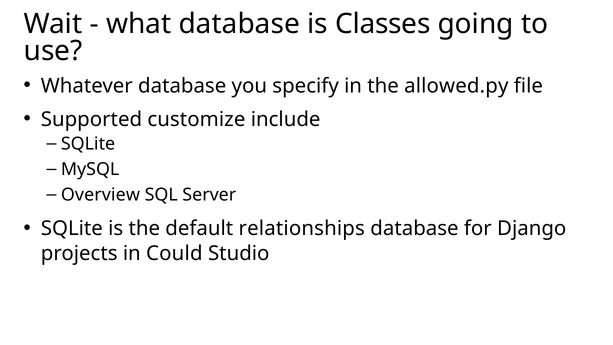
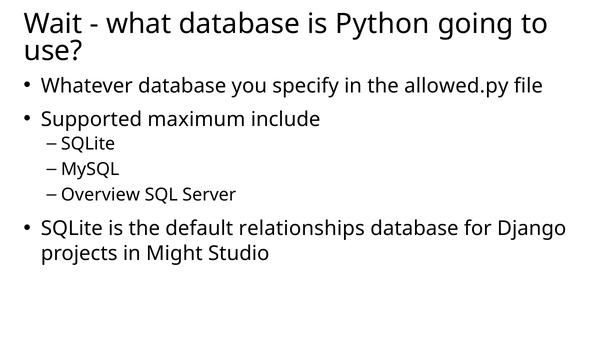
Classes: Classes -> Python
customize: customize -> maximum
Could: Could -> Might
